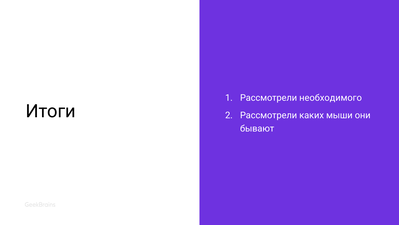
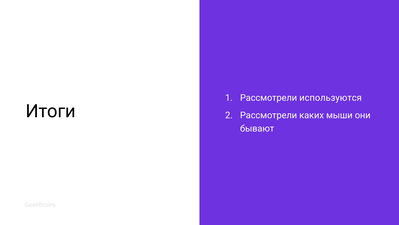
необходимого: необходимого -> используются
